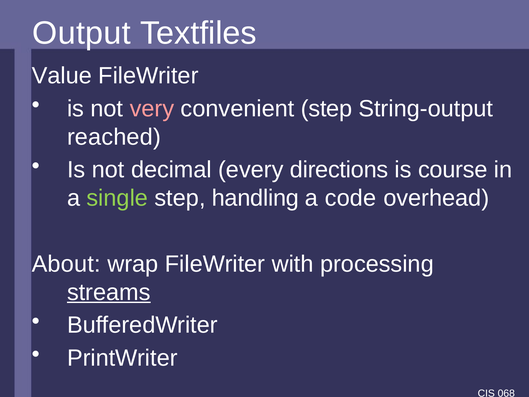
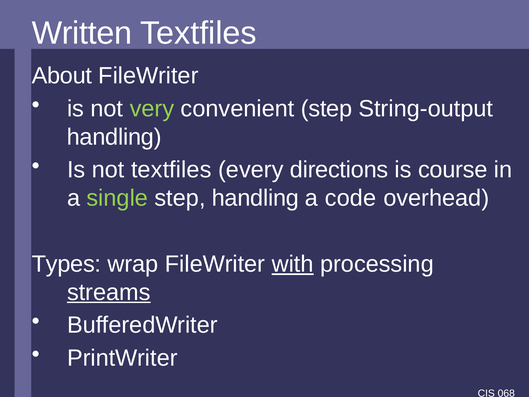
Output: Output -> Written
Value: Value -> About
very colour: pink -> light green
reached at (114, 137): reached -> handling
not decimal: decimal -> textfiles
About: About -> Types
with underline: none -> present
